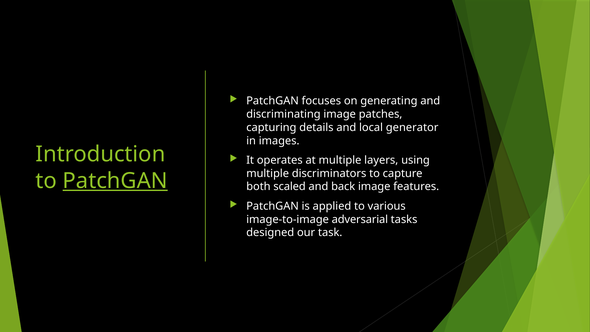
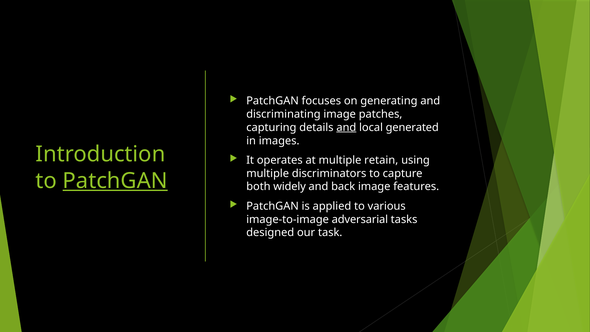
and at (346, 127) underline: none -> present
generator: generator -> generated
layers: layers -> retain
scaled: scaled -> widely
